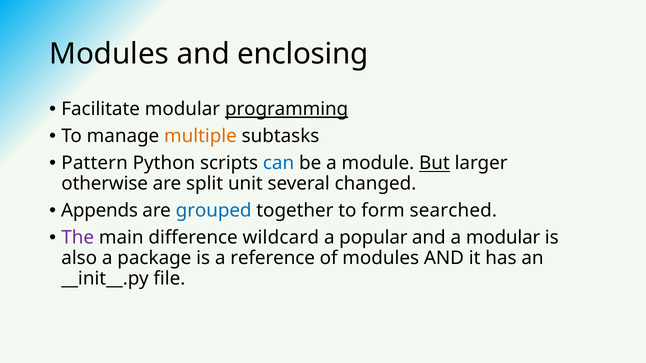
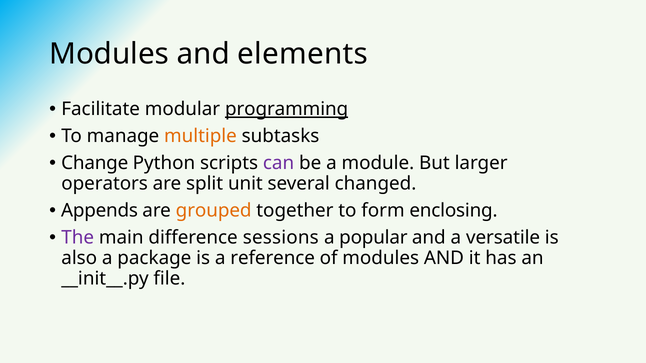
enclosing: enclosing -> elements
Pattern: Pattern -> Change
can colour: blue -> purple
But underline: present -> none
otherwise: otherwise -> operators
grouped colour: blue -> orange
searched: searched -> enclosing
wildcard: wildcard -> sessions
a modular: modular -> versatile
